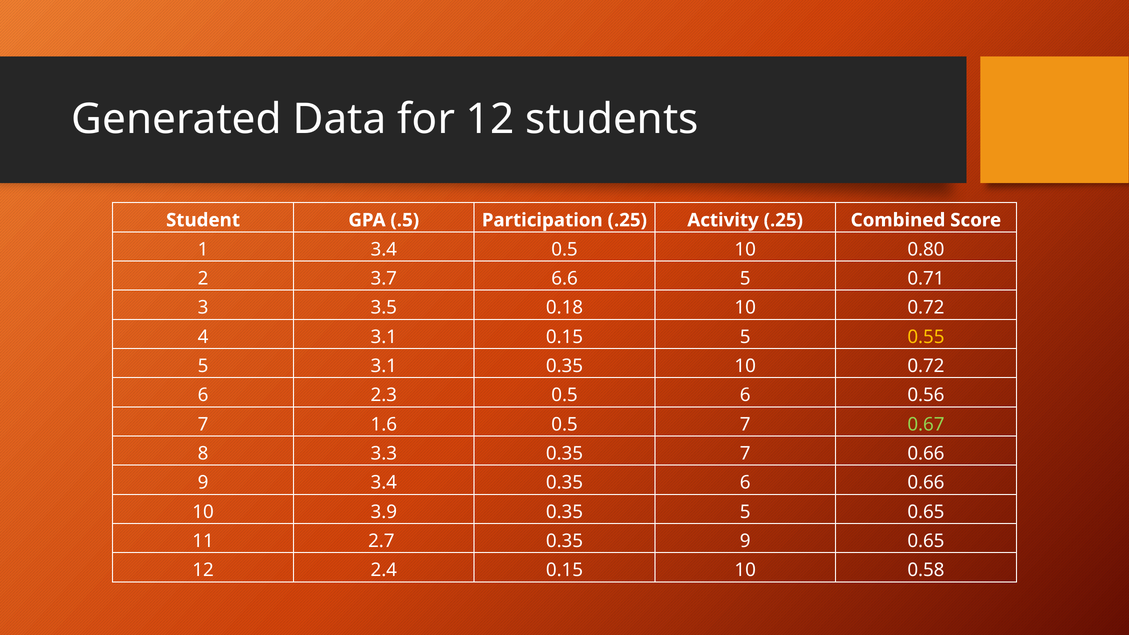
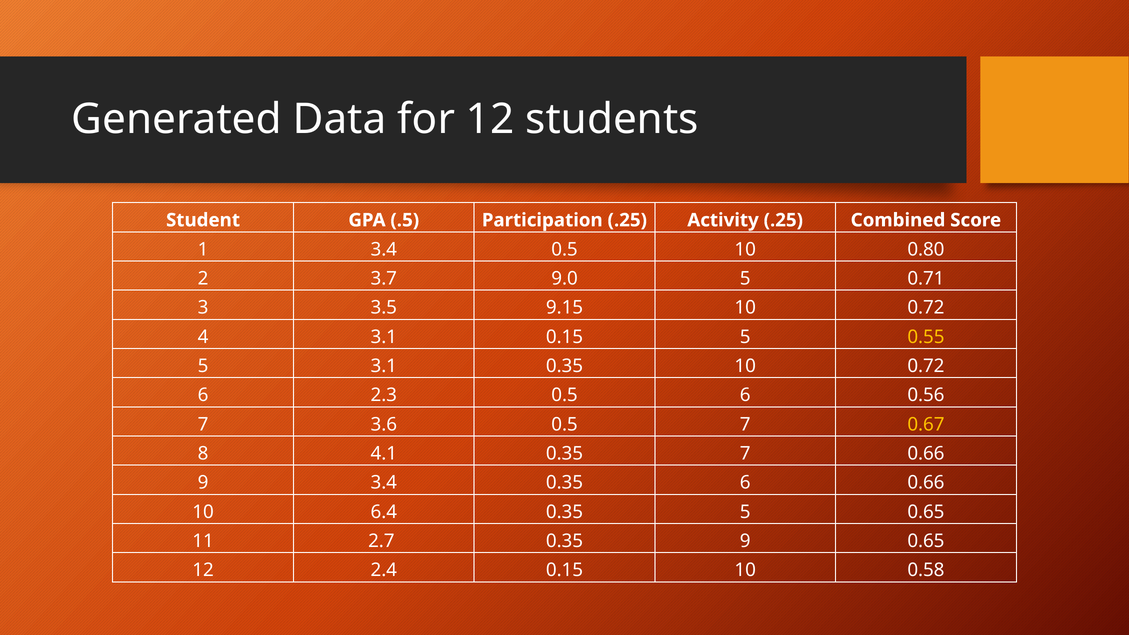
6.6: 6.6 -> 9.0
0.18: 0.18 -> 9.15
1.6: 1.6 -> 3.6
0.67 colour: light green -> yellow
3.3: 3.3 -> 4.1
3.9: 3.9 -> 6.4
